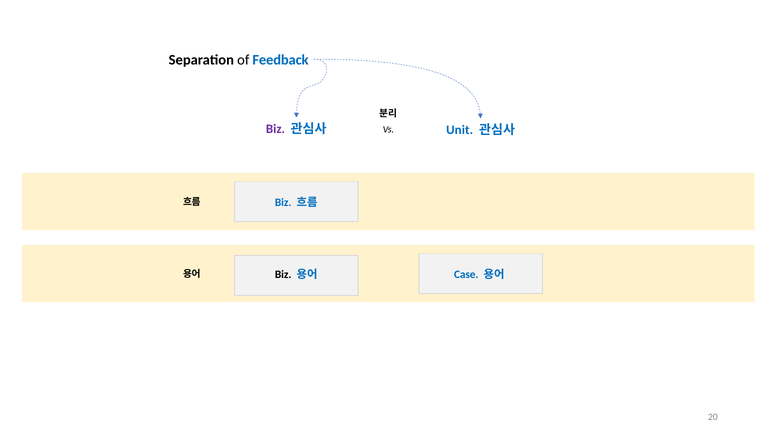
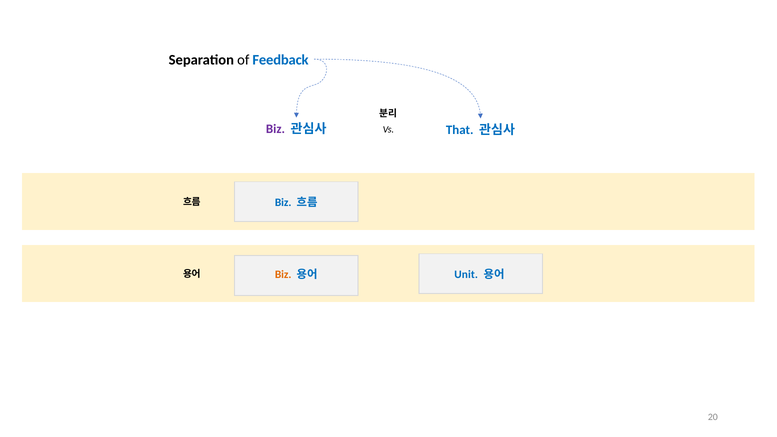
Unit: Unit -> That
Biz at (283, 274) colour: black -> orange
Case: Case -> Unit
